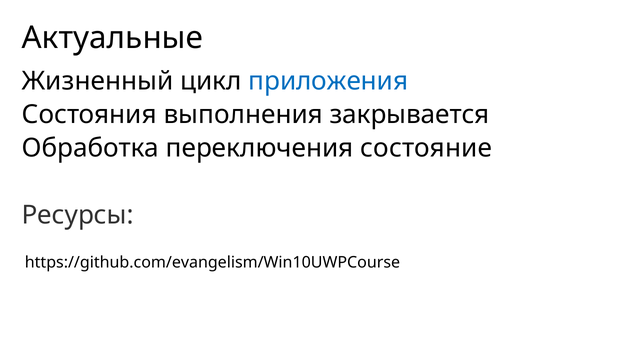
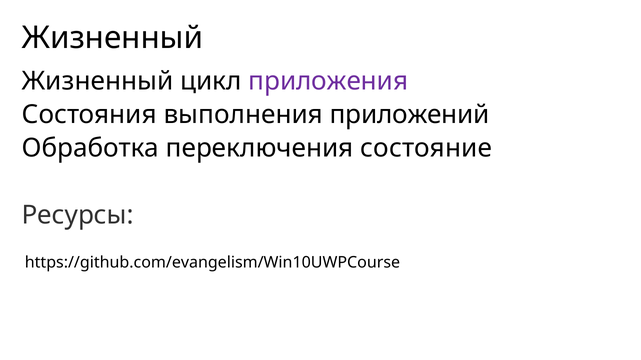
Актуальные at (112, 38): Актуальные -> Жизненный
приложения colour: blue -> purple
закрывается: закрывается -> приложений
